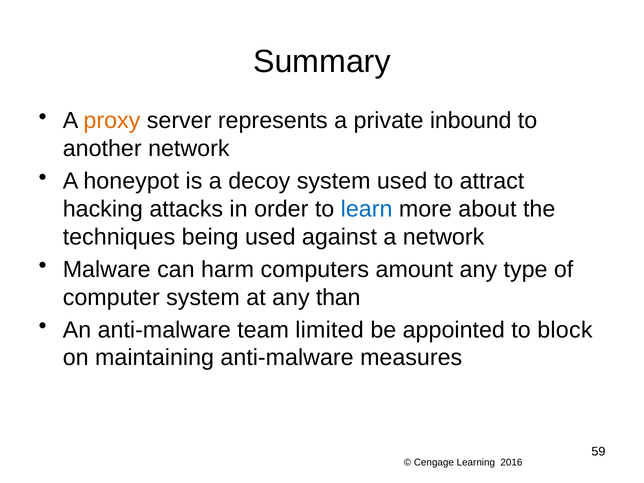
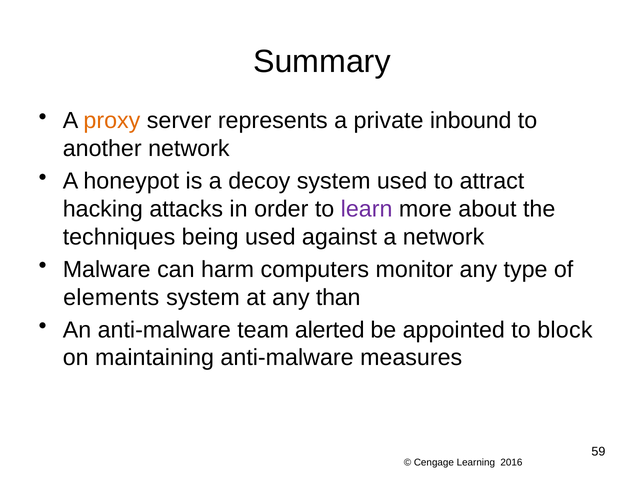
learn colour: blue -> purple
amount: amount -> monitor
computer: computer -> elements
limited: limited -> alerted
